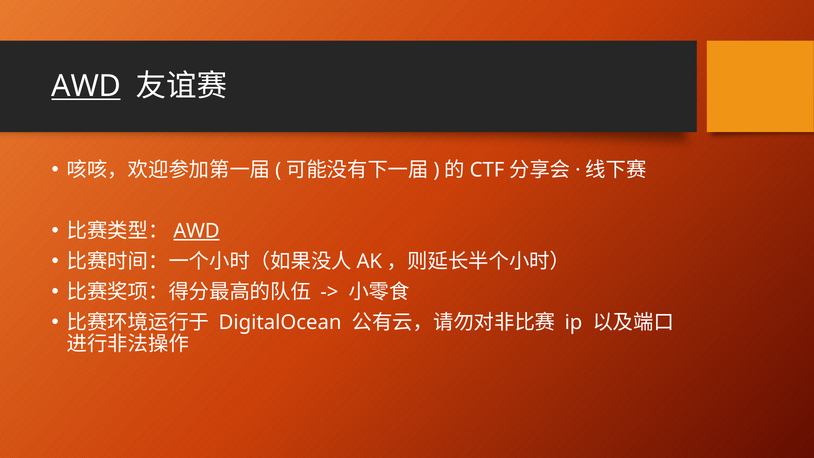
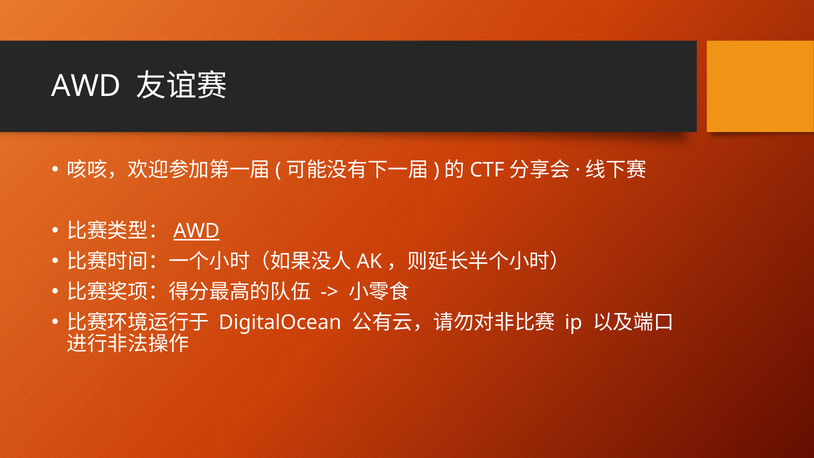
AWD at (86, 86) underline: present -> none
